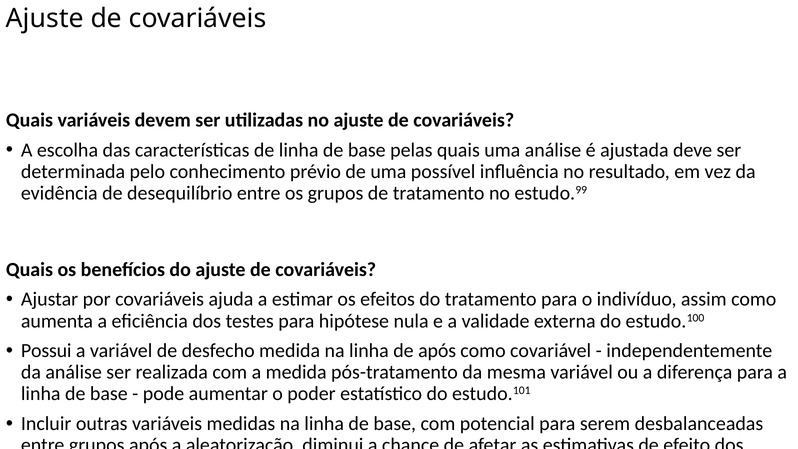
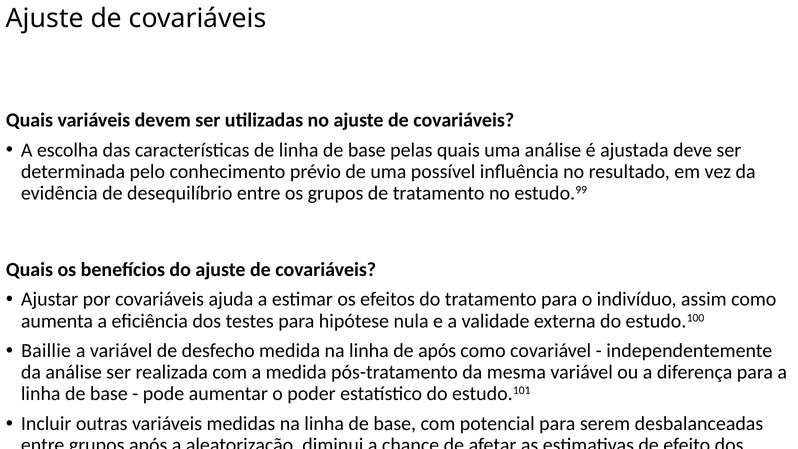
Possui: Possui -> Baillie
